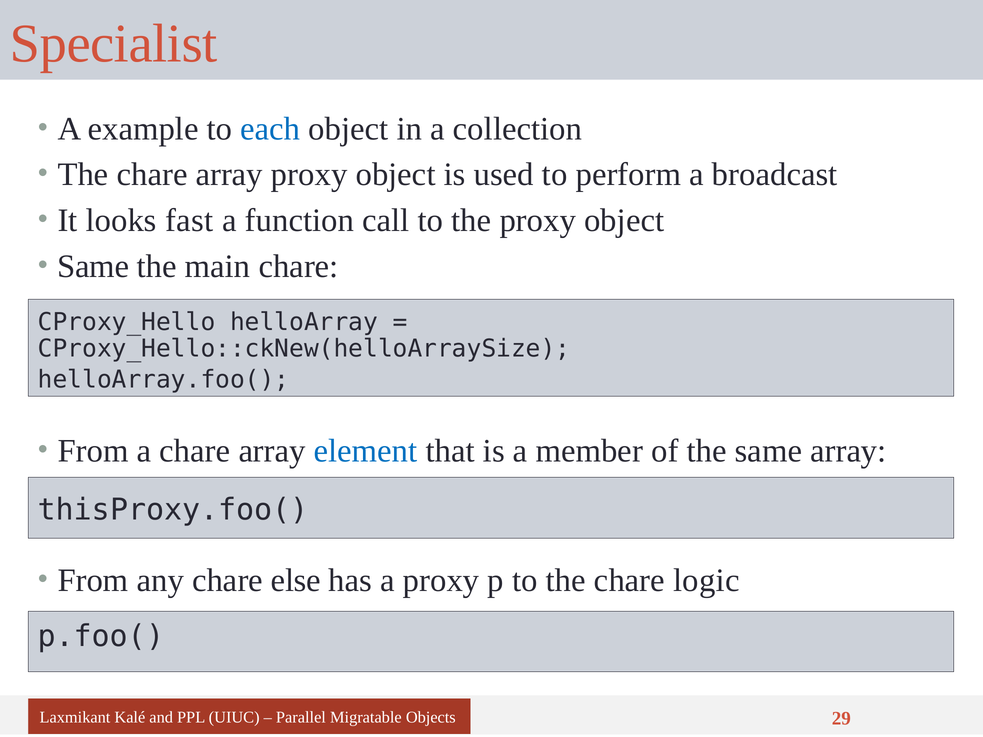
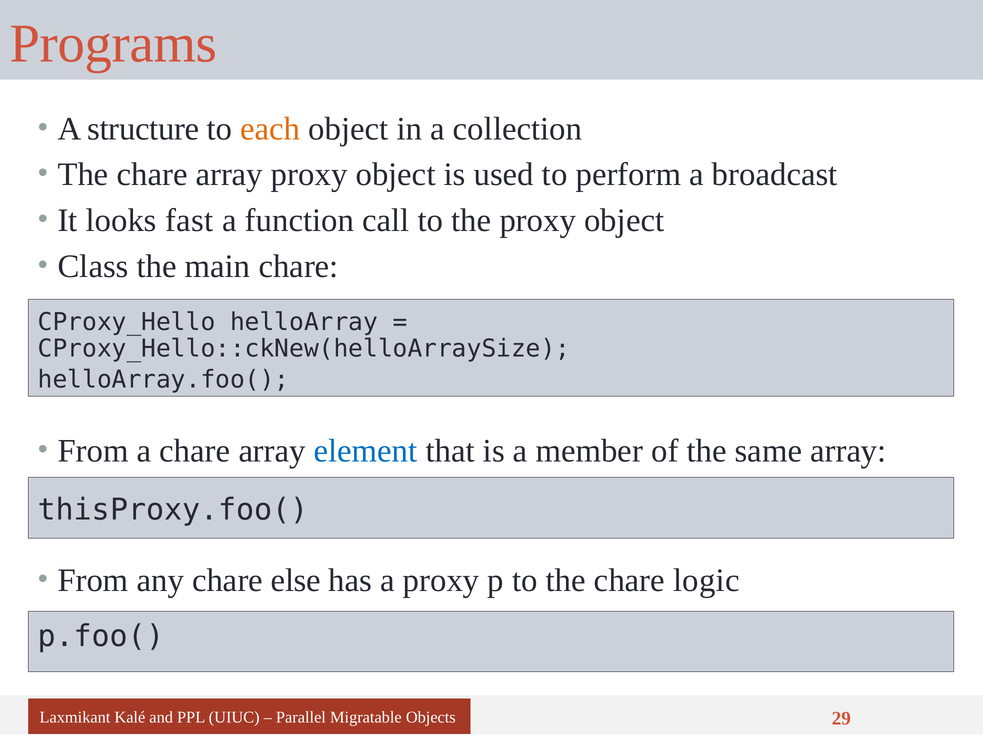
Specialist: Specialist -> Programs
example: example -> structure
each colour: blue -> orange
Same at (93, 266): Same -> Class
